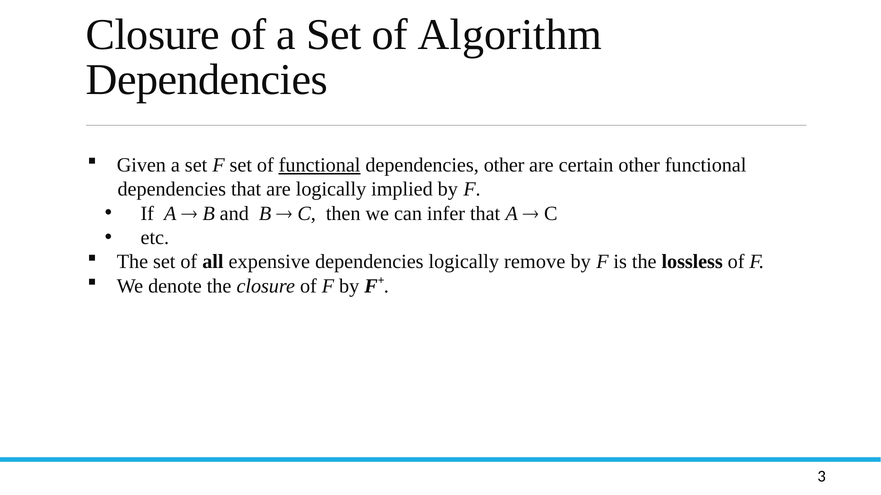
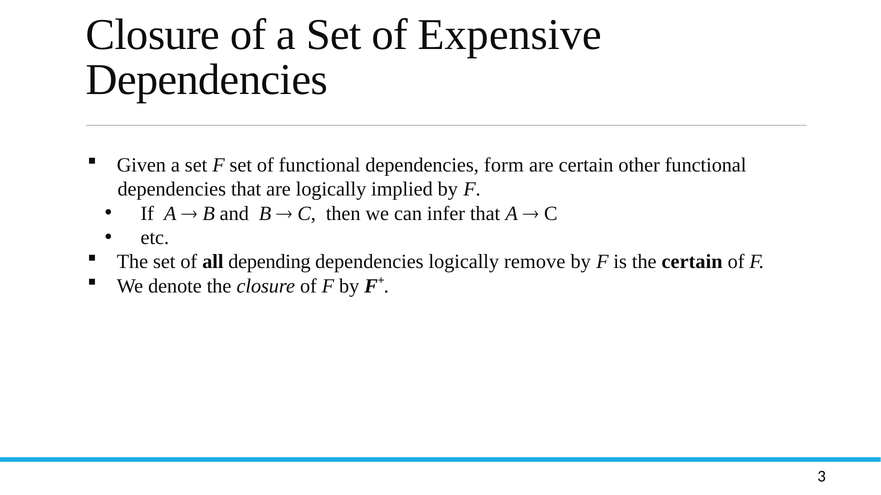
Algorithm: Algorithm -> Expensive
functional at (320, 165) underline: present -> none
dependencies other: other -> form
expensive: expensive -> depending
the lossless: lossless -> certain
